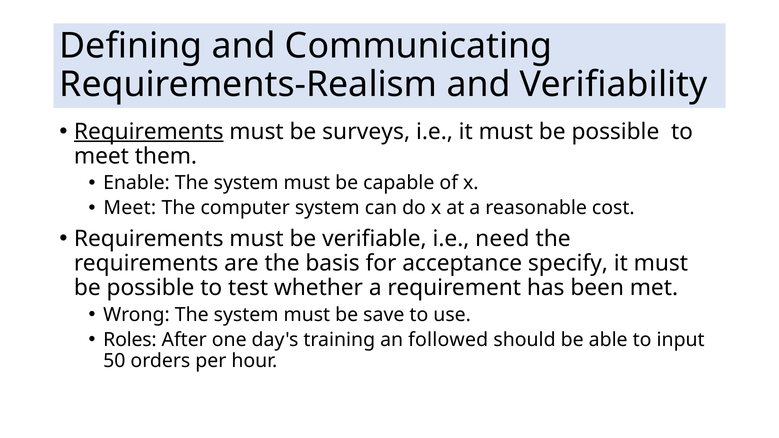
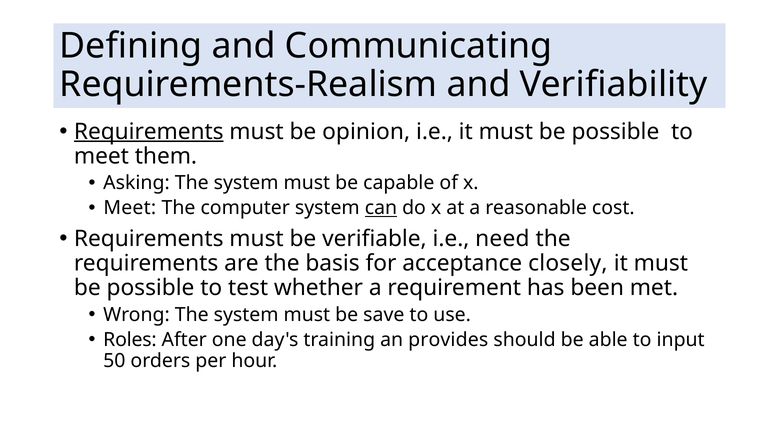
surveys: surveys -> opinion
Enable: Enable -> Asking
can underline: none -> present
specify: specify -> closely
followed: followed -> provides
